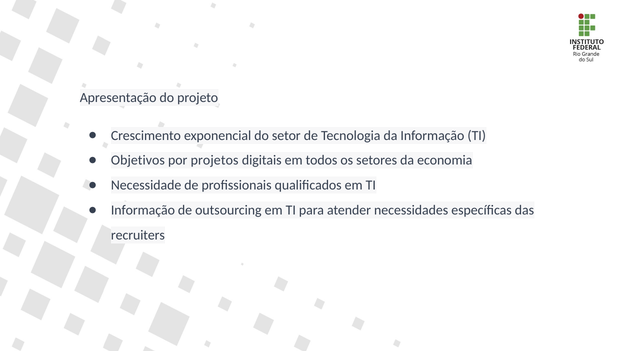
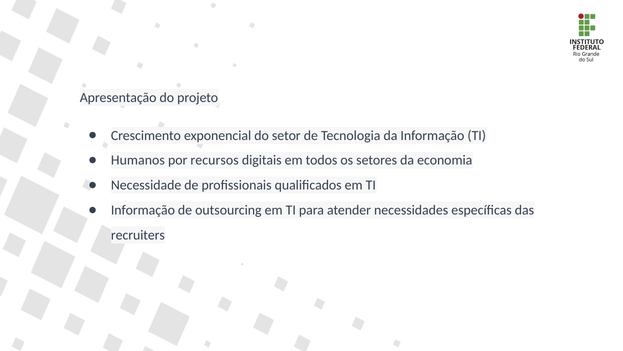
Objetivos: Objetivos -> Humanos
projetos: projetos -> recursos
